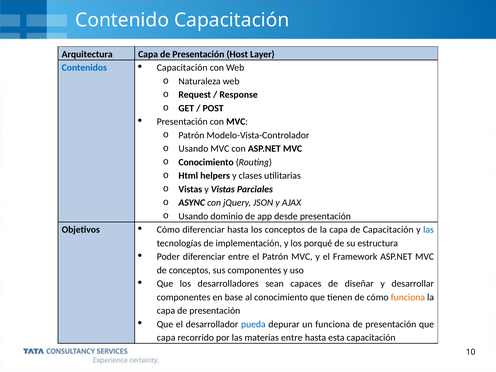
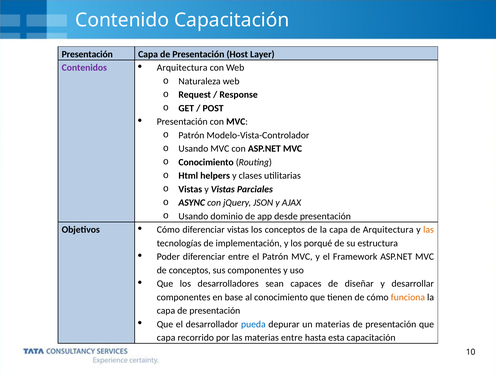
Arquitectura at (87, 54): Arquitectura -> Presentación
Contenidos colour: blue -> purple
Capacitación at (182, 68): Capacitación -> Arquitectura
diferenciar hasta: hasta -> vistas
de Capacitación: Capacitación -> Arquitectura
las at (429, 230) colour: blue -> orange
un funciona: funciona -> materias
